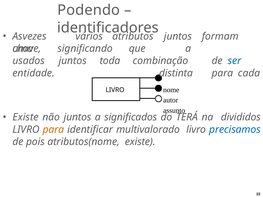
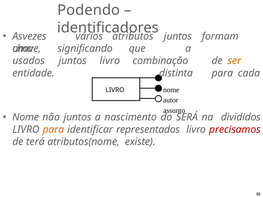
juntos toda: toda -> livro
ser colour: blue -> orange
Existe at (26, 117): Existe -> Nome
significados: significados -> nascimento
TERÁ: TERÁ -> SERÁ
multivalorado: multivalorado -> representados
precisamos colour: blue -> red
pois: pois -> terá
